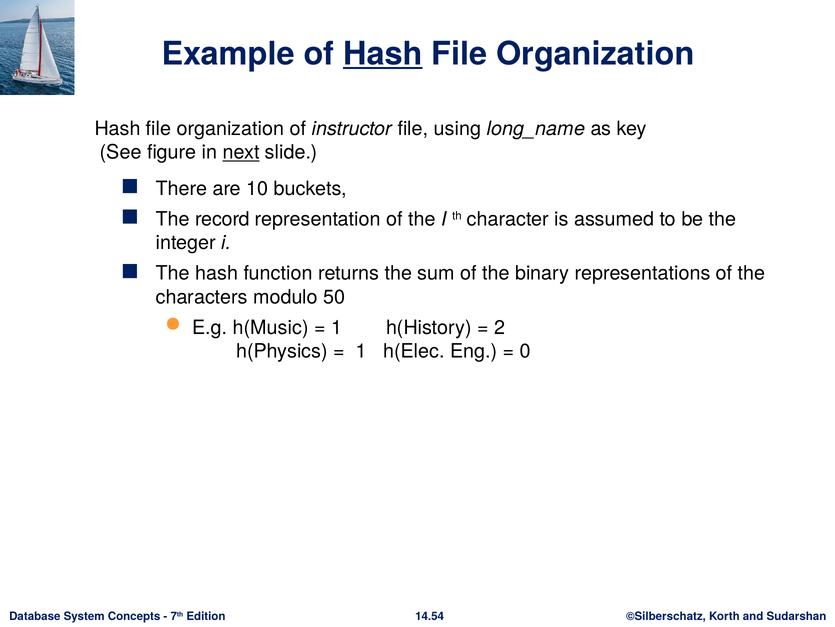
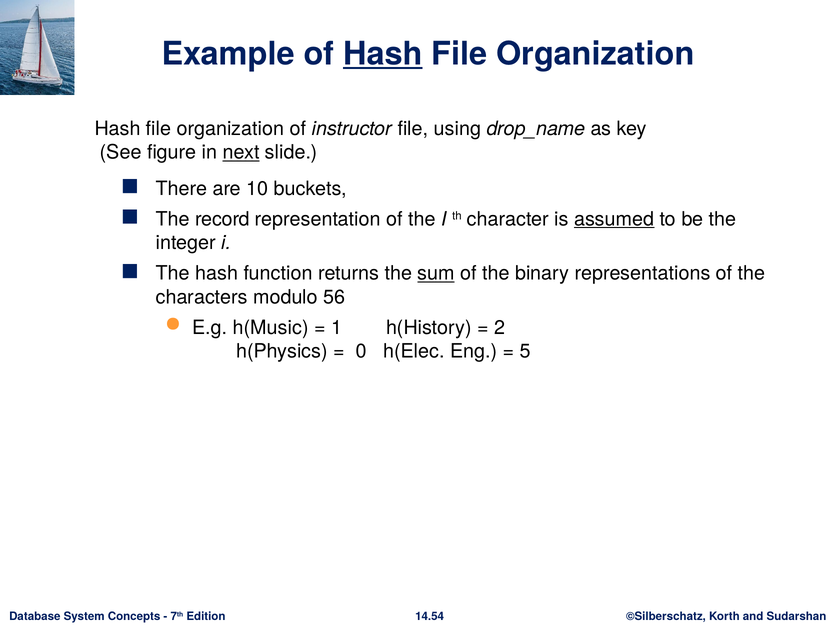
long_name: long_name -> drop_name
assumed underline: none -> present
sum underline: none -> present
50: 50 -> 56
1 at (361, 351): 1 -> 0
0: 0 -> 5
